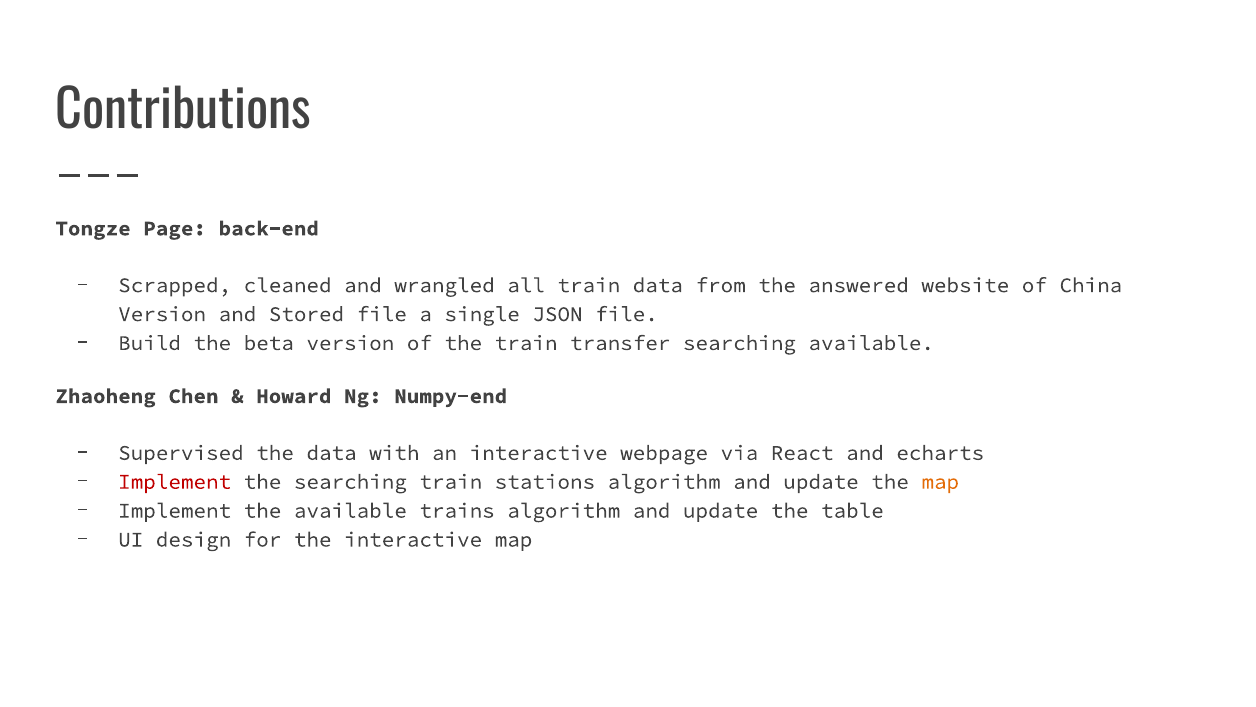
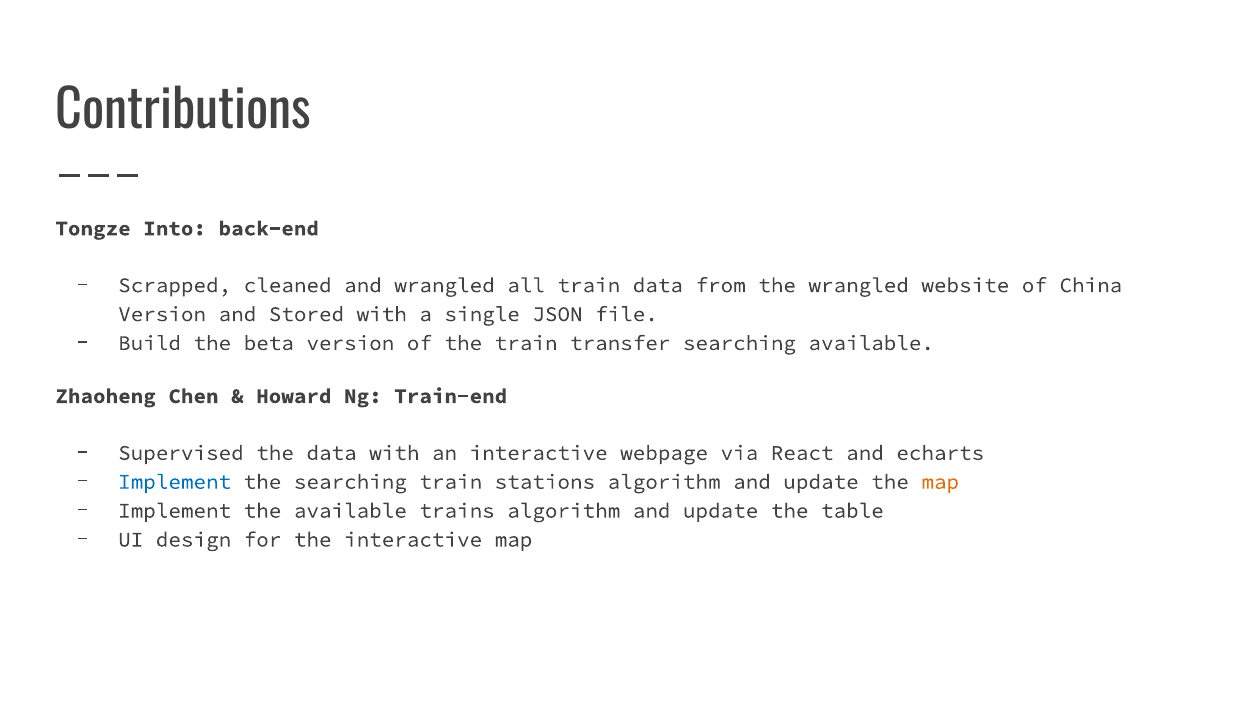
Page: Page -> Into
the answered: answered -> wrangled
Stored file: file -> with
Numpy-end: Numpy-end -> Train-end
Implement at (175, 482) colour: red -> blue
